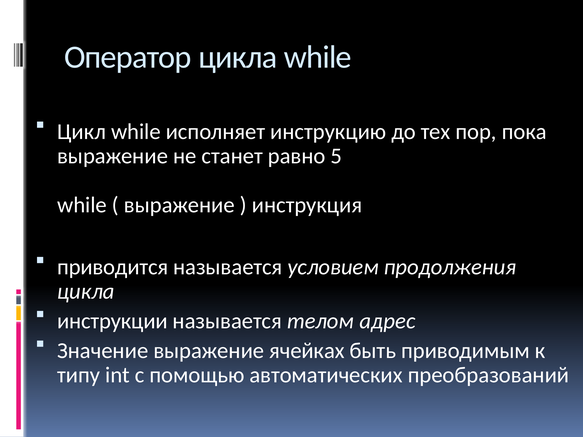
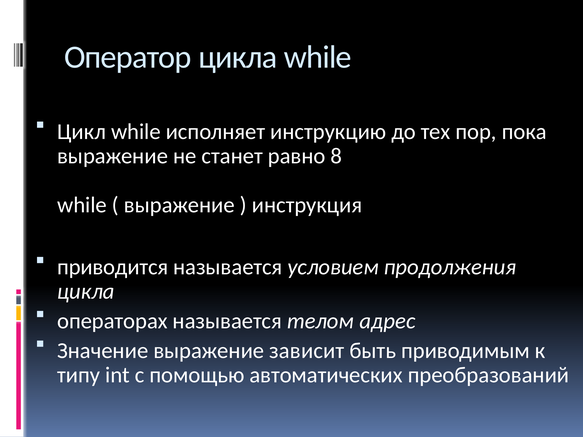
5: 5 -> 8
инструкции: инструкции -> операторах
ячейках: ячейках -> зависит
